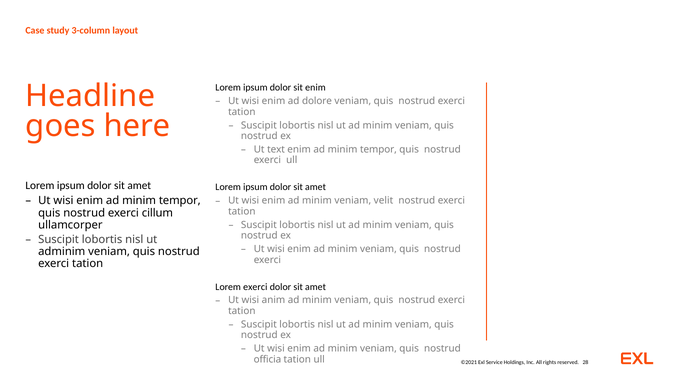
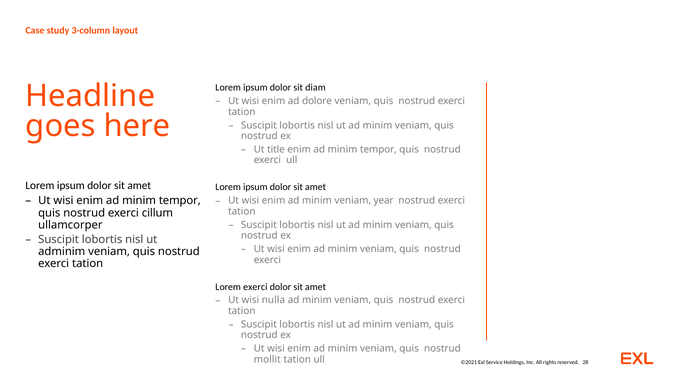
sit enim: enim -> diam
text: text -> title
velit: velit -> year
anim: anim -> nulla
officia: officia -> mollit
